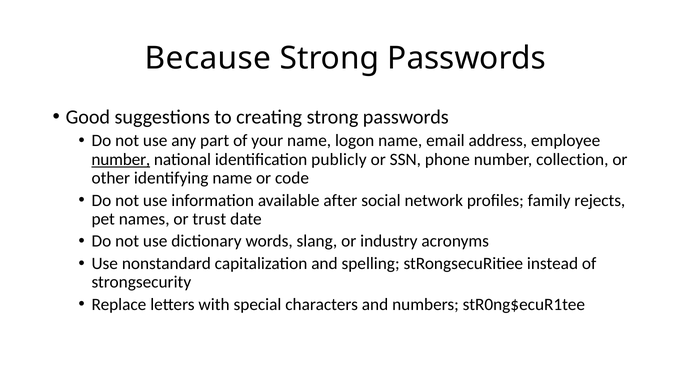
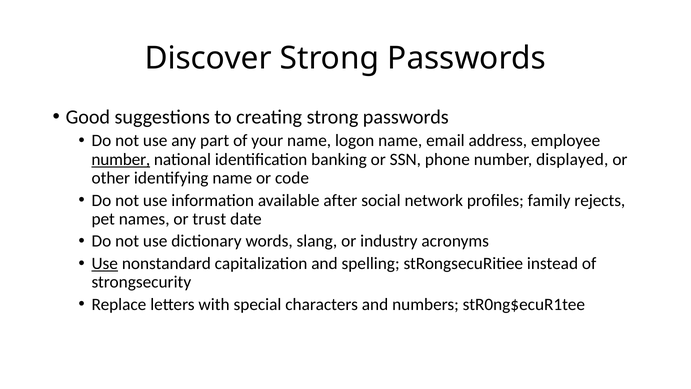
Because: Because -> Discover
publicly: publicly -> banking
collection: collection -> displayed
Use at (105, 263) underline: none -> present
